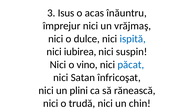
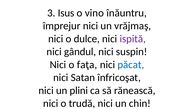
acas: acas -> vino
ispită colour: blue -> purple
iubirea: iubirea -> gândul
vino: vino -> faţa
